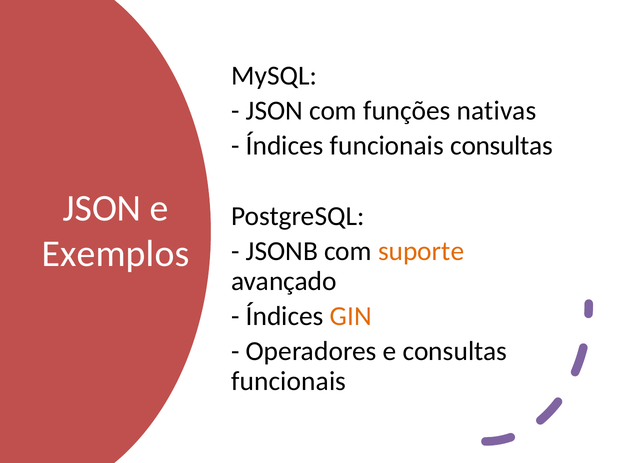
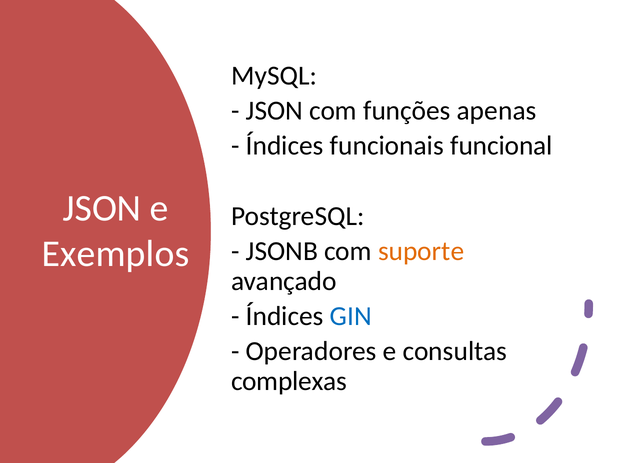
nativas: nativas -> apenas
funcionais consultas: consultas -> funcional
GIN colour: orange -> blue
funcionais at (289, 381): funcionais -> complexas
